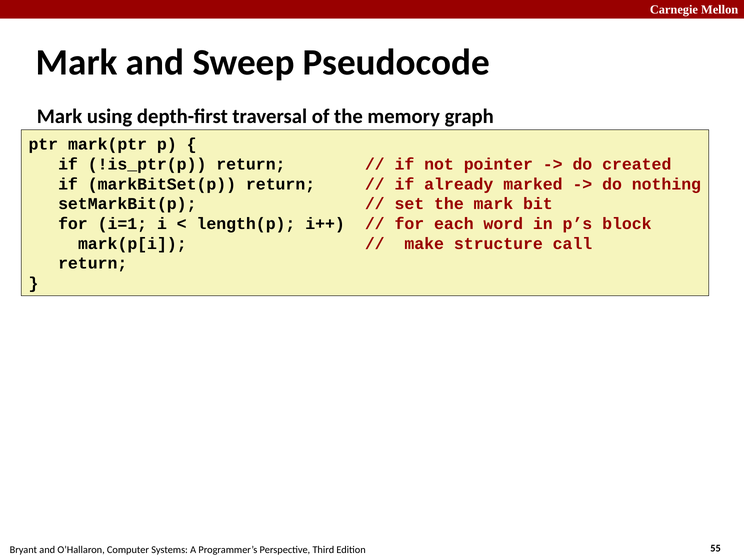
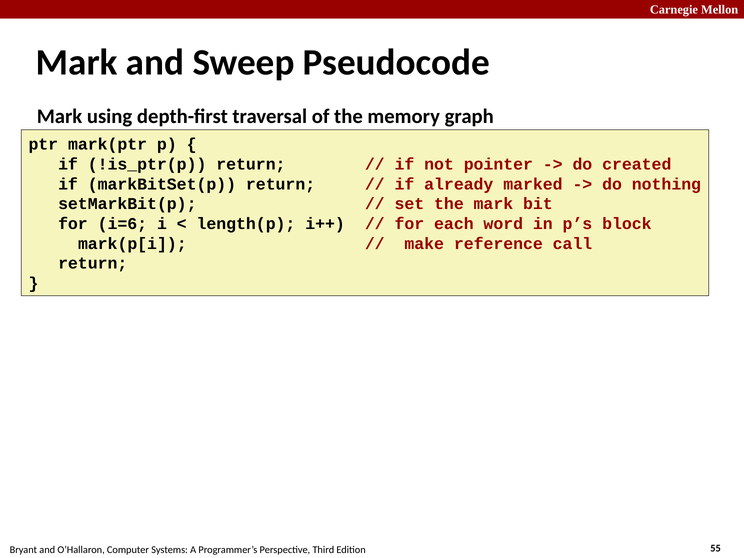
i=1: i=1 -> i=6
structure: structure -> reference
